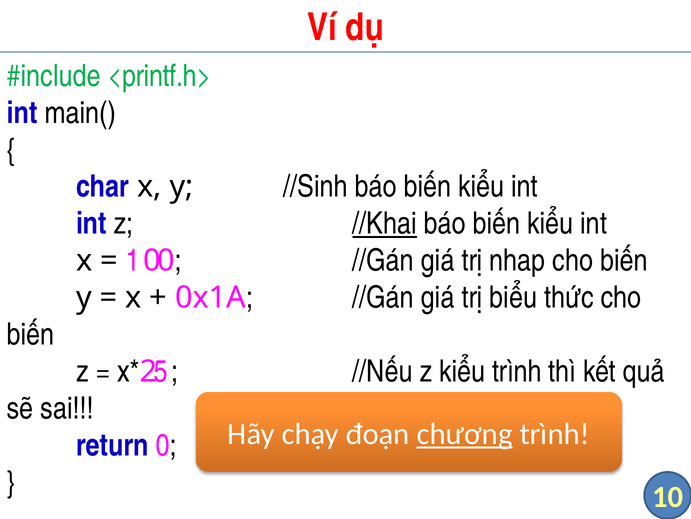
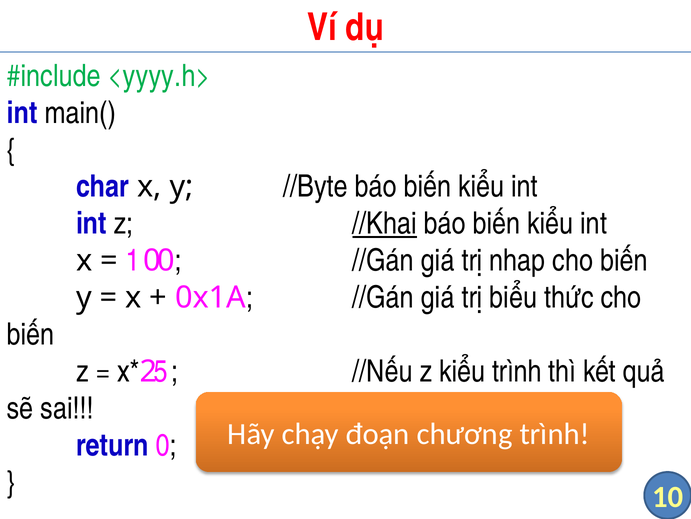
<printf.h>: <printf.h> -> <yyyy.h>
//Sinh: //Sinh -> //Byte
chương underline: present -> none
